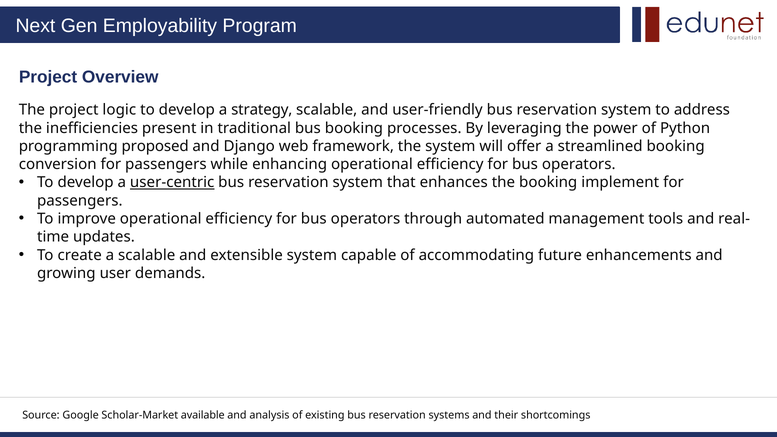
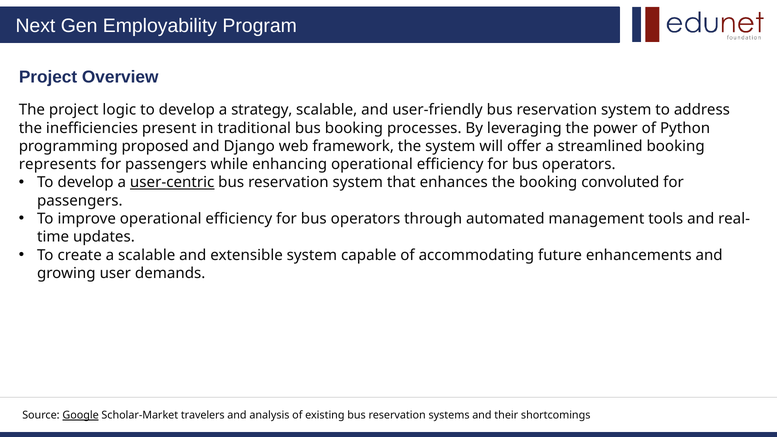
conversion: conversion -> represents
implement: implement -> convoluted
Google underline: none -> present
available: available -> travelers
